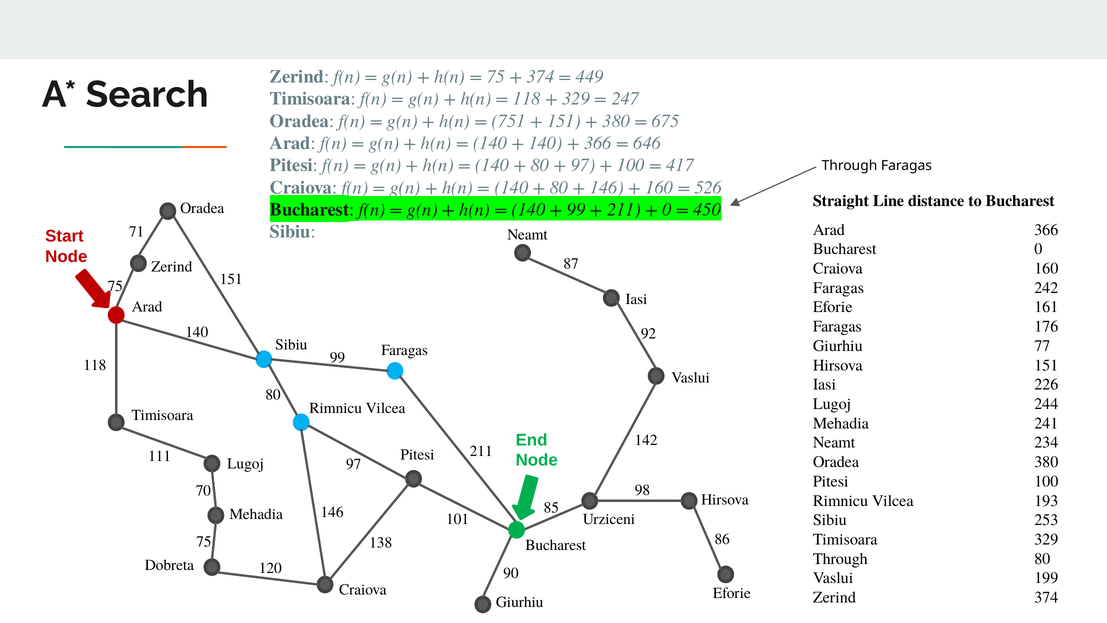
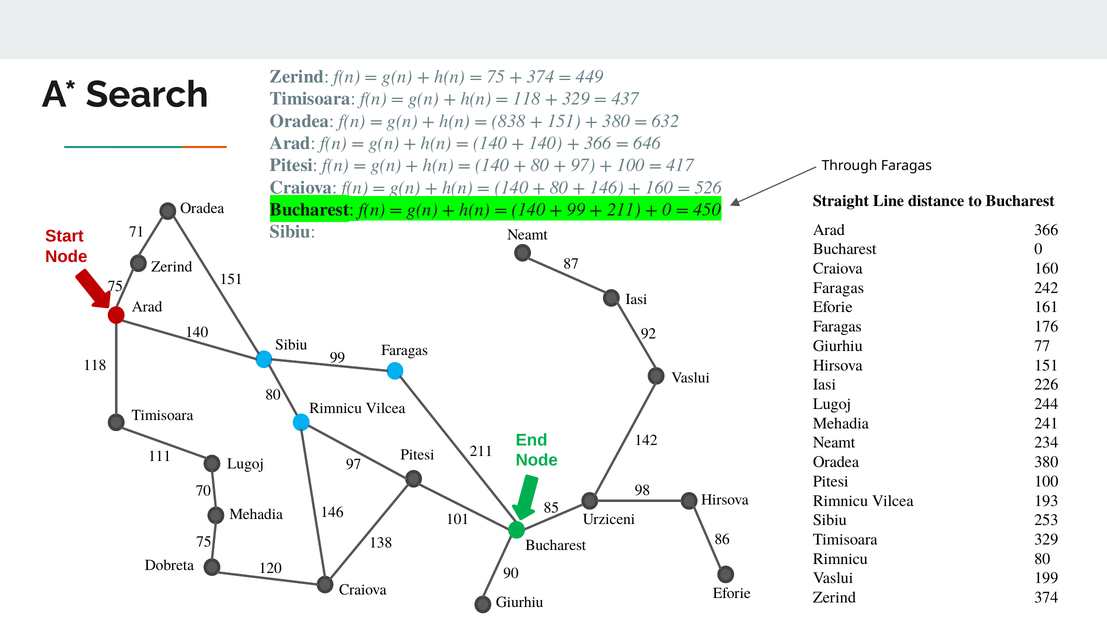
247: 247 -> 437
751: 751 -> 838
675: 675 -> 632
Through at (840, 559): Through -> Rimnicu
